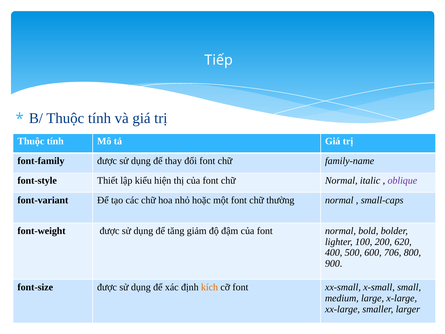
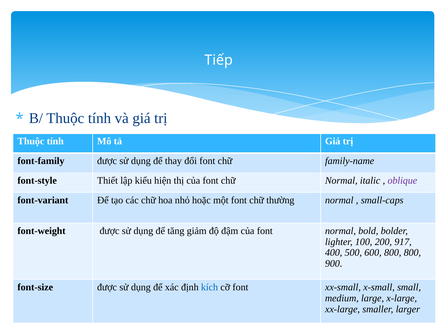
620: 620 -> 917
600 706: 706 -> 800
kích colour: orange -> blue
